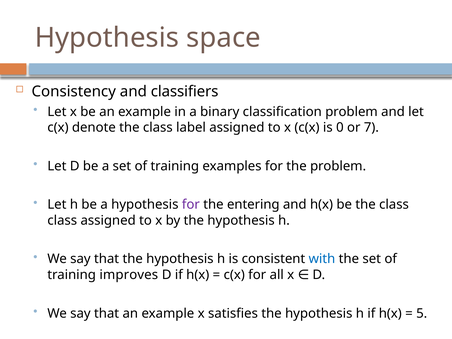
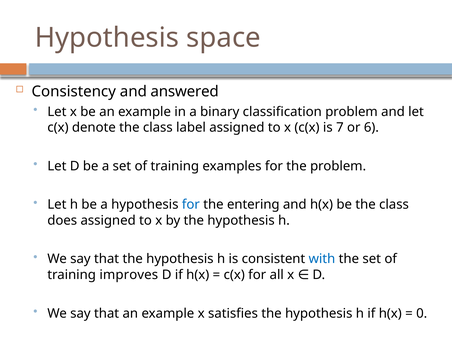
classifiers: classifiers -> answered
0: 0 -> 7
7: 7 -> 6
for at (191, 205) colour: purple -> blue
class at (62, 220): class -> does
5: 5 -> 0
